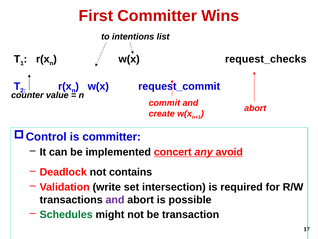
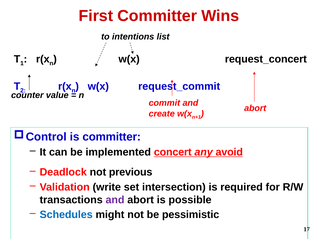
request_checks: request_checks -> request_concert
contains: contains -> previous
Schedules colour: green -> blue
transaction: transaction -> pessimistic
